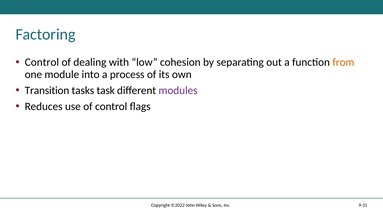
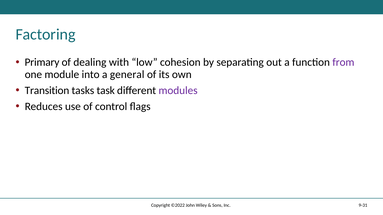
Control at (42, 62): Control -> Primary
from colour: orange -> purple
process: process -> general
